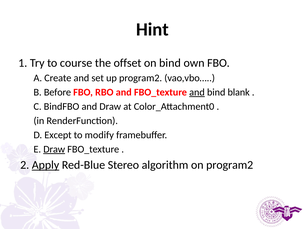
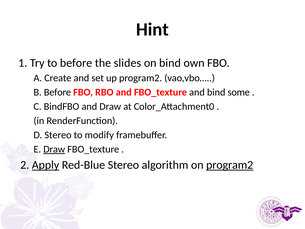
to course: course -> before
offset: offset -> slides
and at (197, 92) underline: present -> none
blank: blank -> some
D Except: Except -> Stereo
program2 at (230, 165) underline: none -> present
